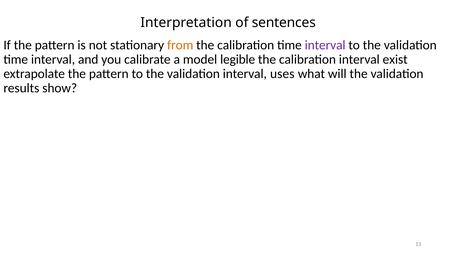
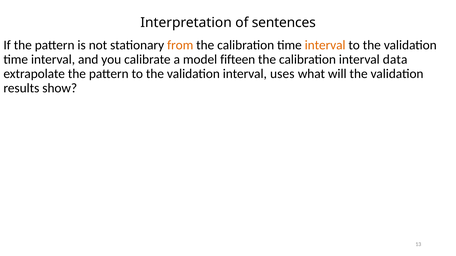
interval at (325, 45) colour: purple -> orange
legible: legible -> fifteen
exist: exist -> data
